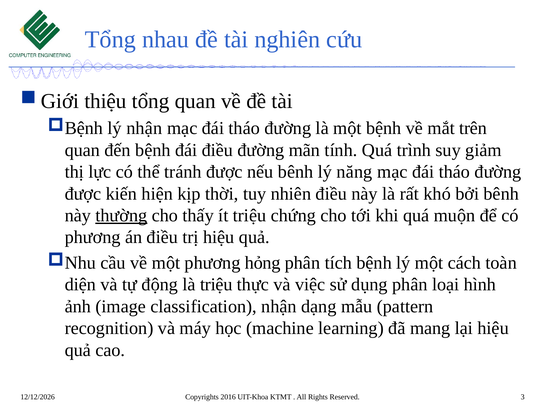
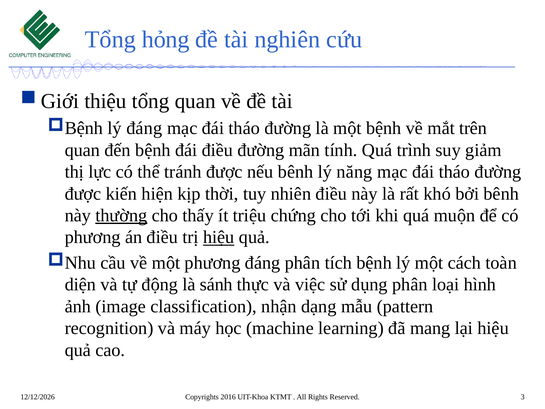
nhau: nhau -> hỏng
lý nhận: nhận -> đáng
hiệu at (219, 237) underline: none -> present
phương hỏng: hỏng -> đáng
là triệu: triệu -> sánh
